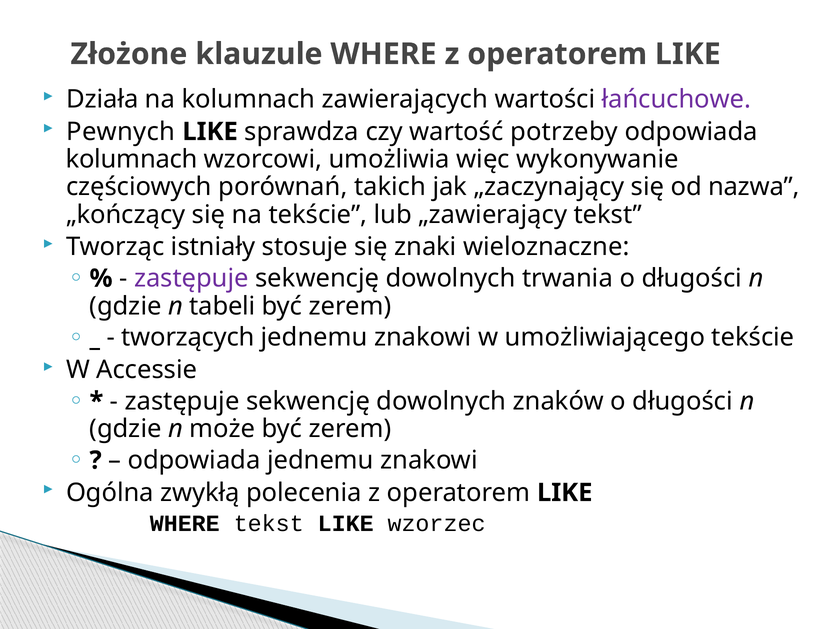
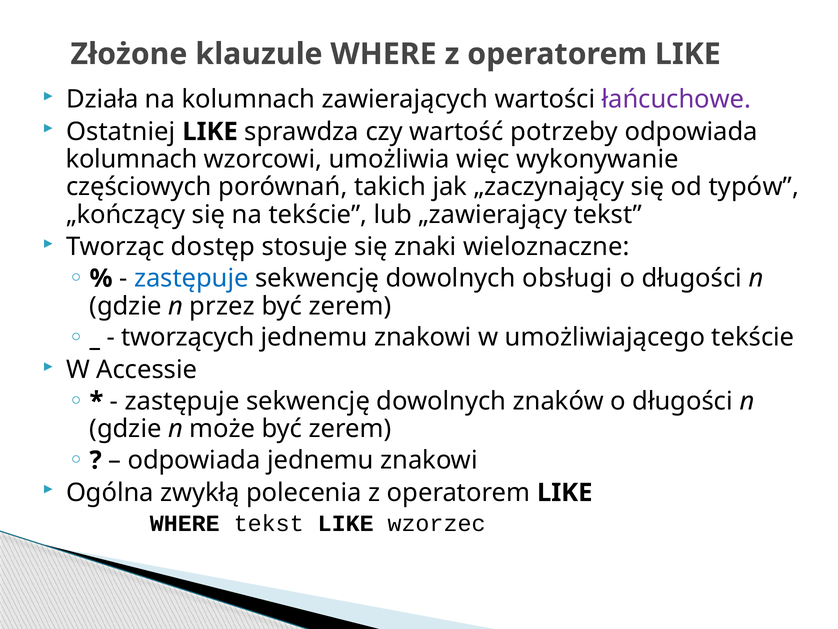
Pewnych: Pewnych -> Ostatniej
nazwa: nazwa -> typów
istniały: istniały -> dostęp
zastępuje at (191, 278) colour: purple -> blue
trwania: trwania -> obsługi
tabeli: tabeli -> przez
